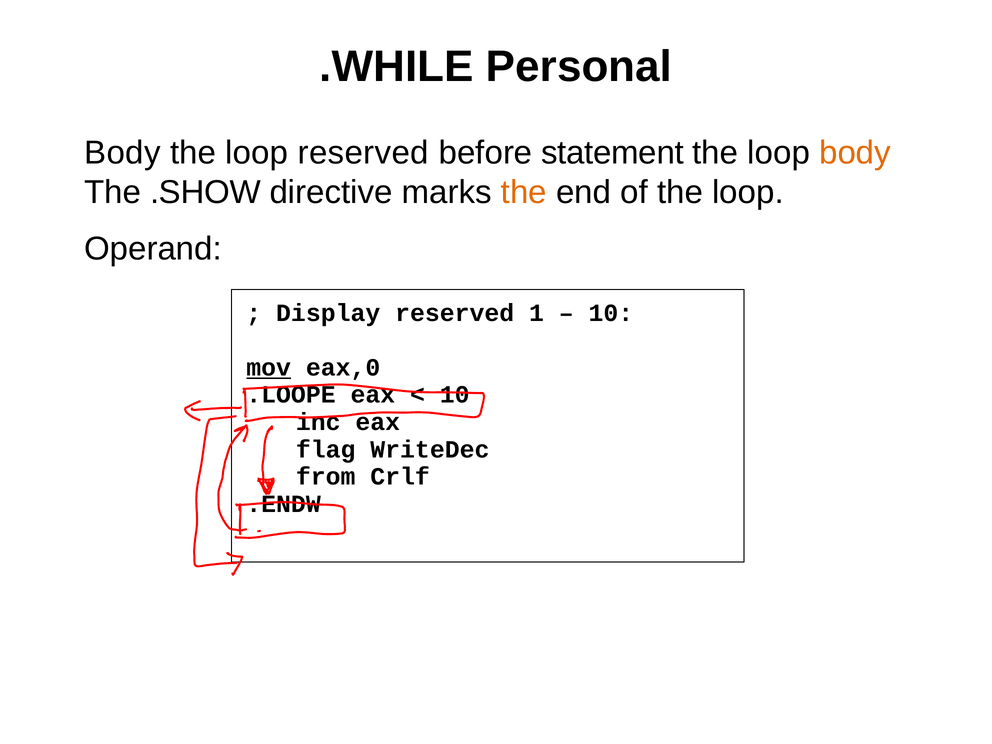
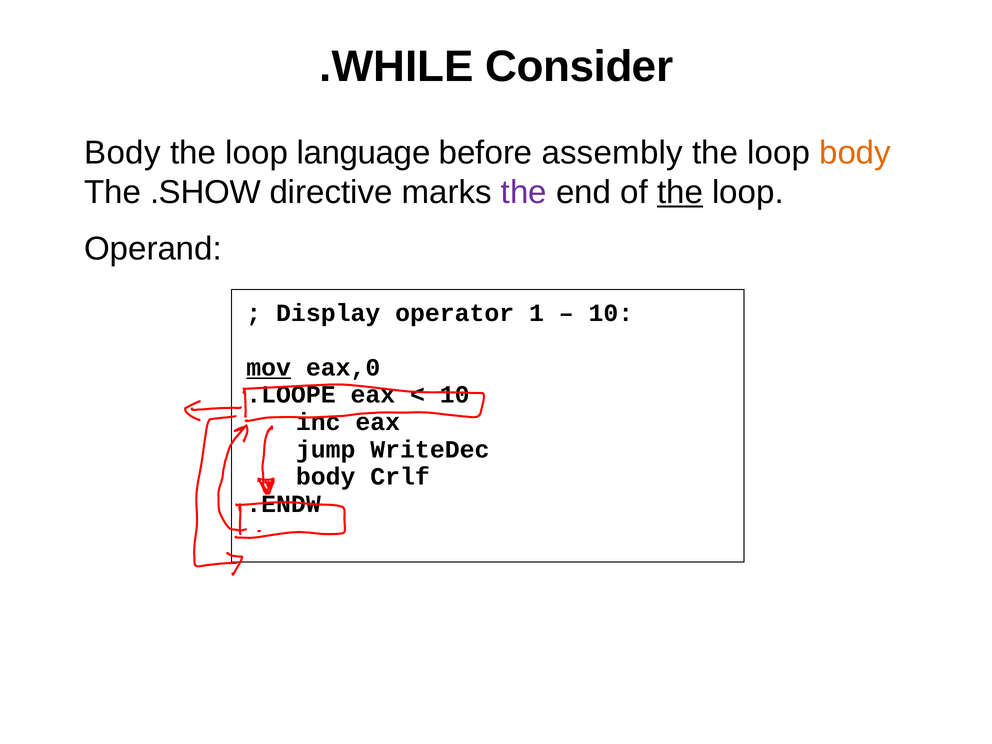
Personal: Personal -> Consider
loop reserved: reserved -> language
statement: statement -> assembly
the at (524, 192) colour: orange -> purple
the at (680, 192) underline: none -> present
Display reserved: reserved -> operator
flag: flag -> jump
from at (326, 477): from -> body
